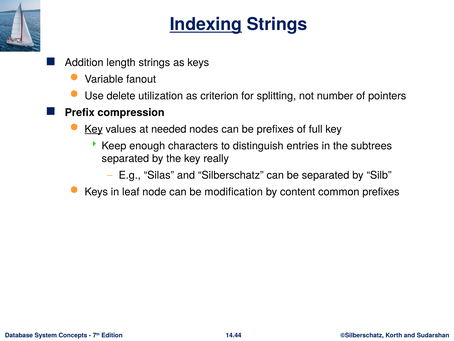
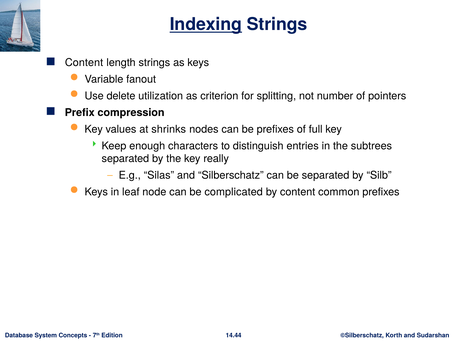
Addition at (84, 62): Addition -> Content
Key at (94, 129) underline: present -> none
needed: needed -> shrinks
modification: modification -> complicated
